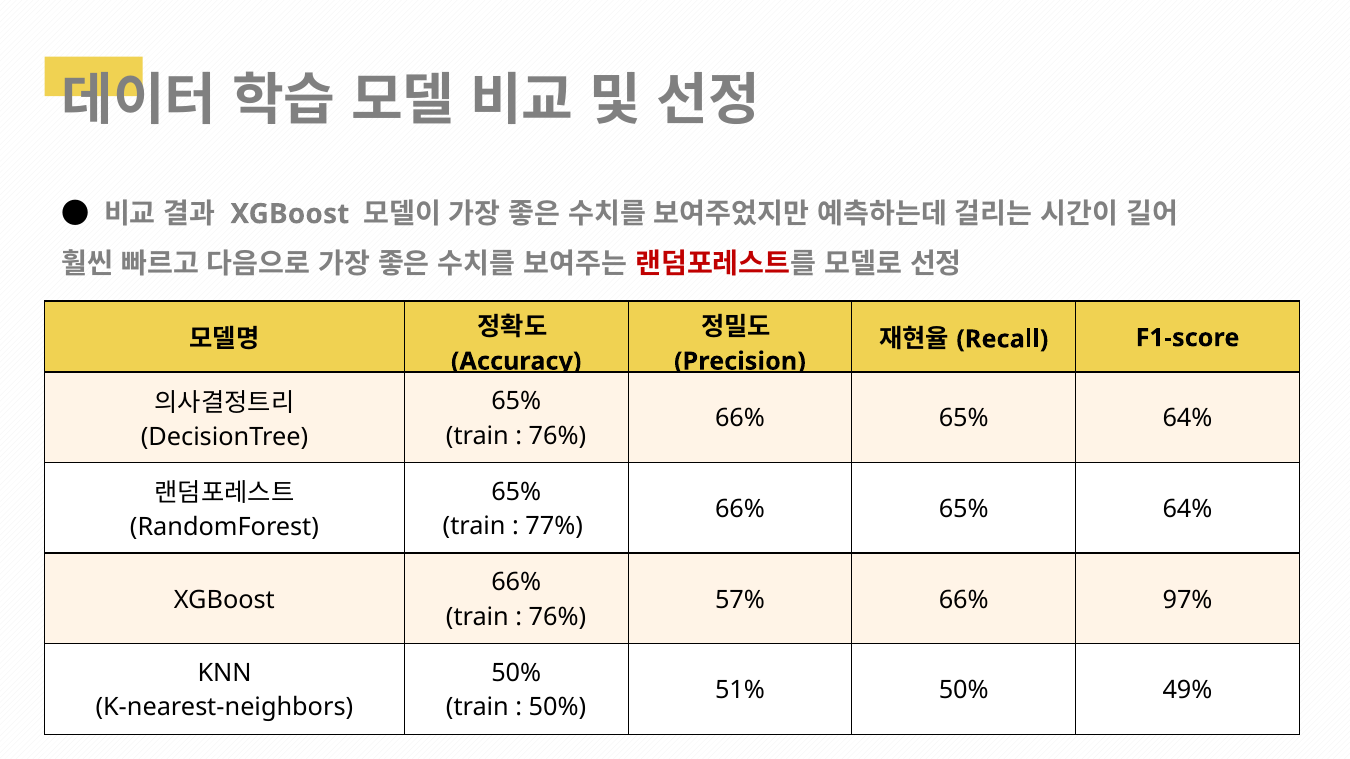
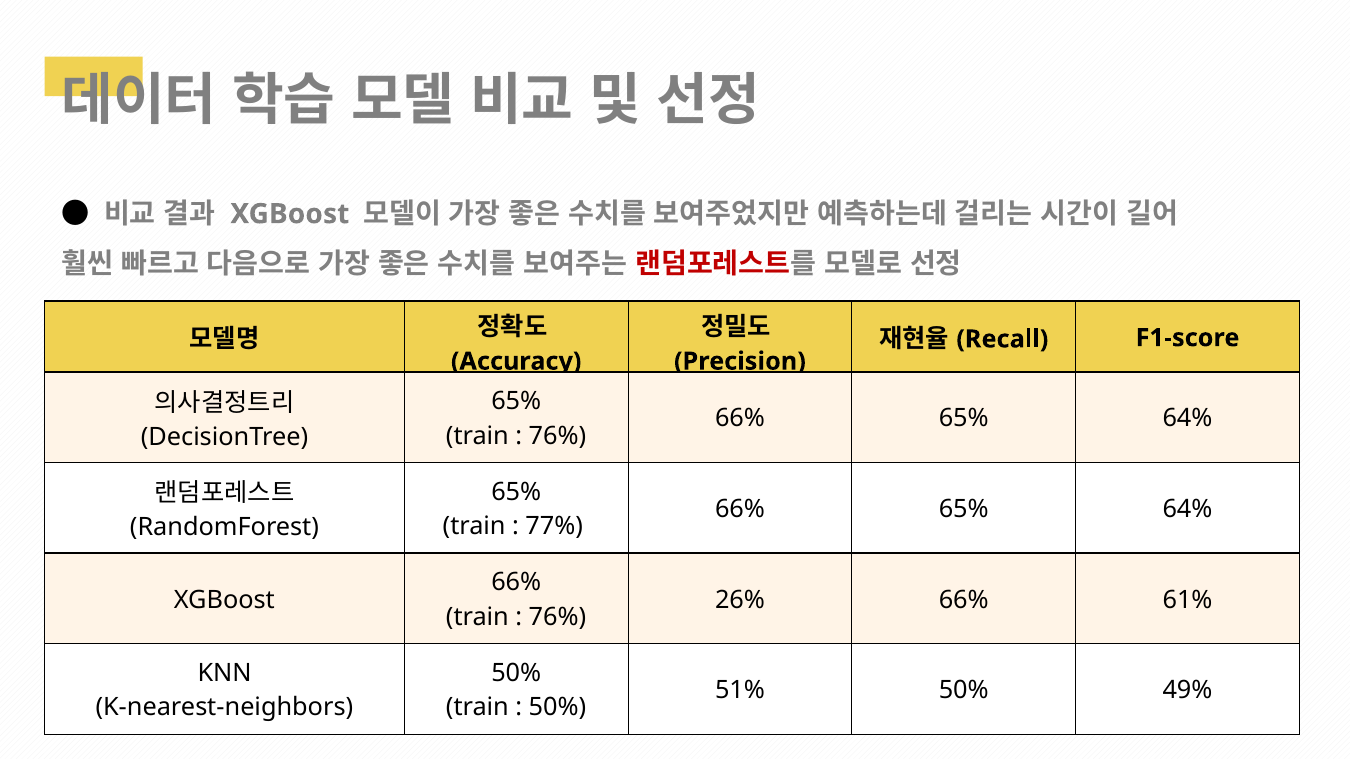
57%: 57% -> 26%
97%: 97% -> 61%
